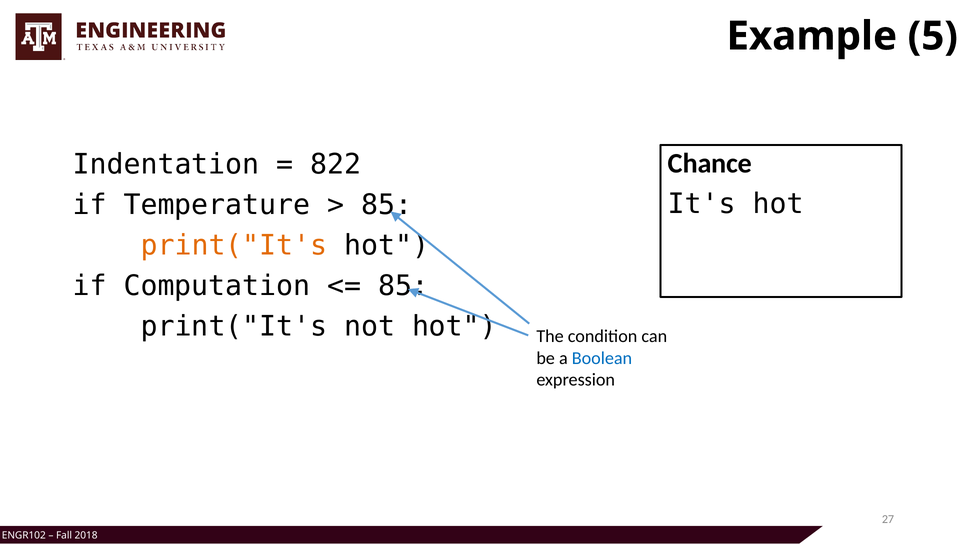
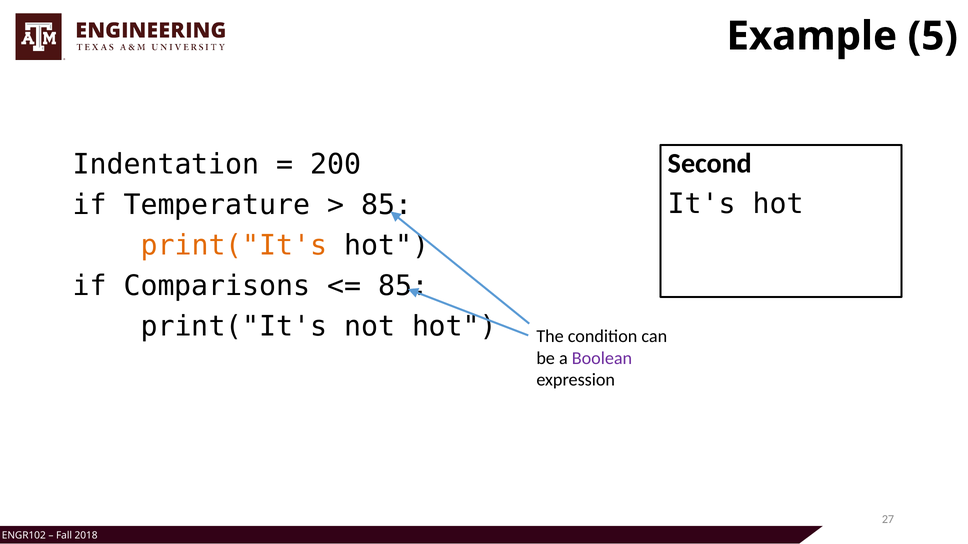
Chance: Chance -> Second
822: 822 -> 200
Computation: Computation -> Comparisons
Boolean colour: blue -> purple
